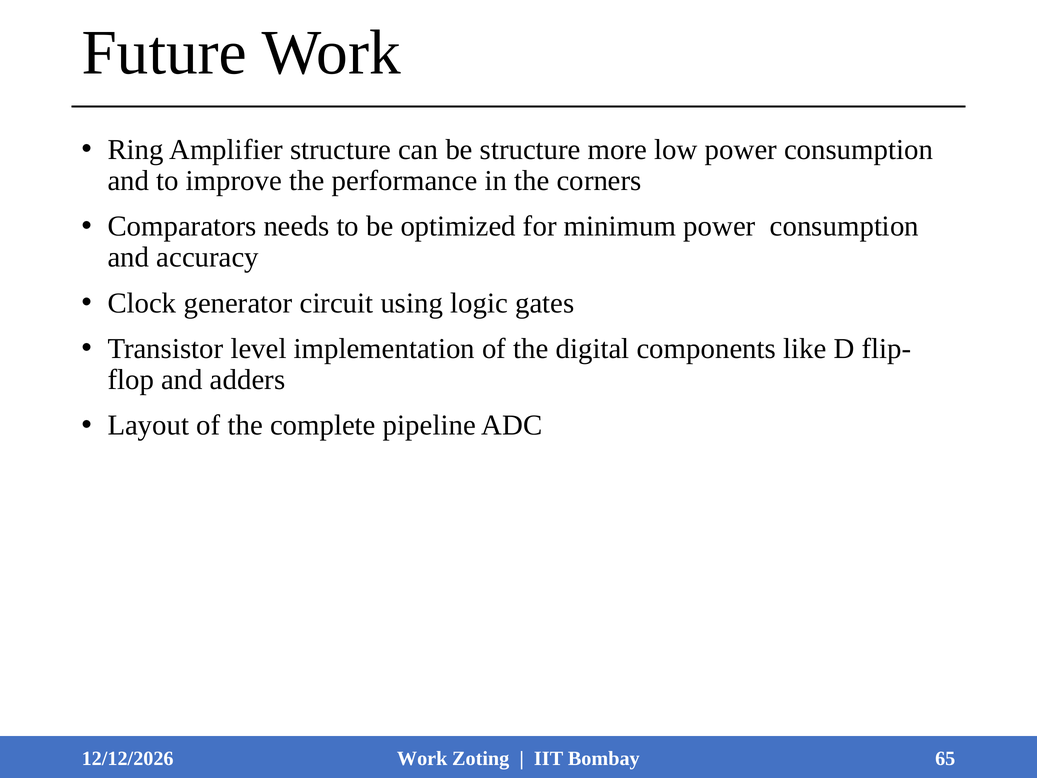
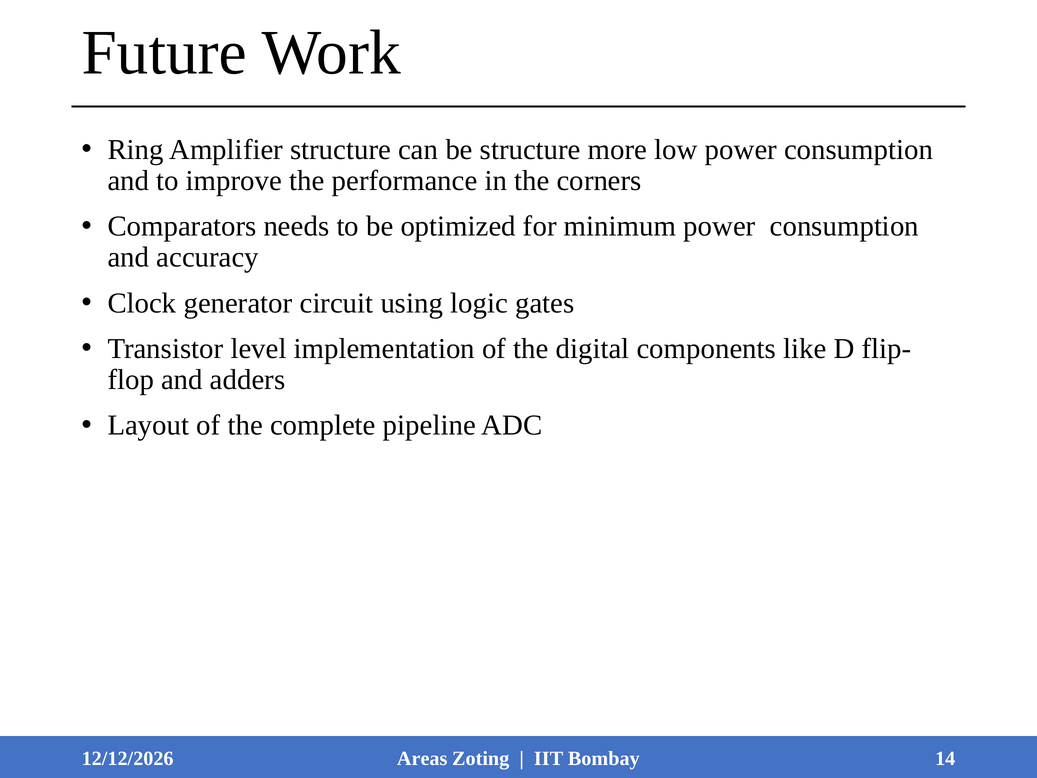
Work at (422, 758): Work -> Areas
65: 65 -> 14
